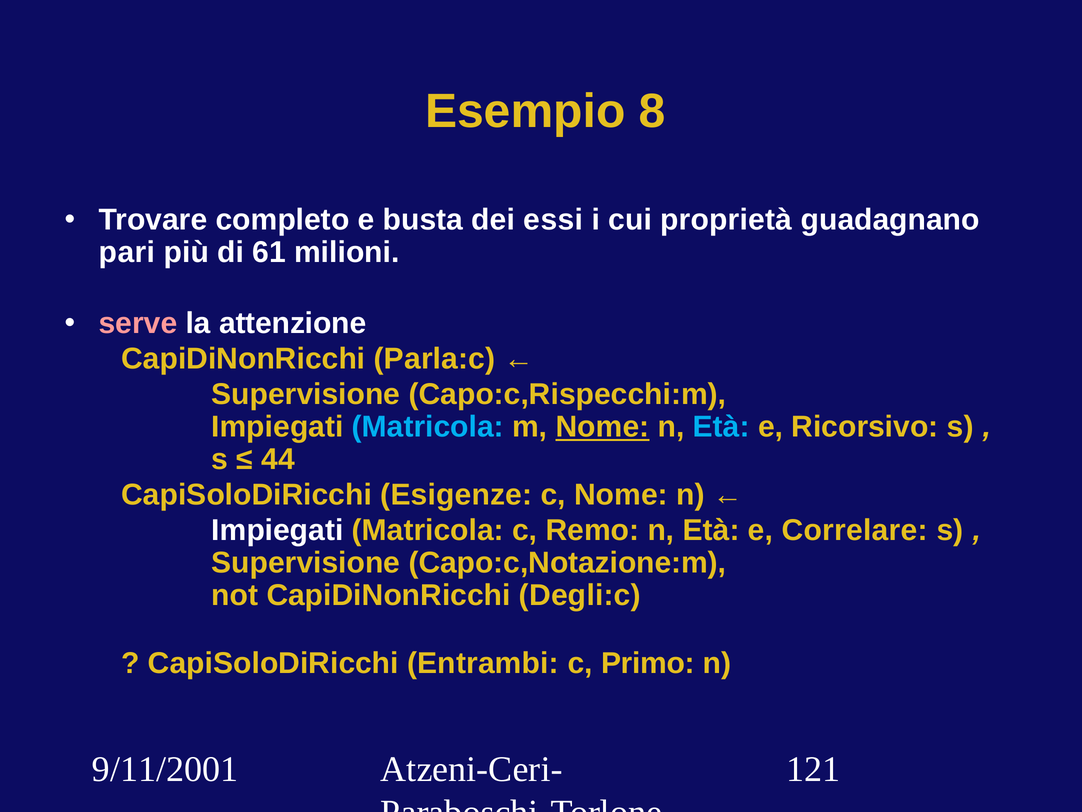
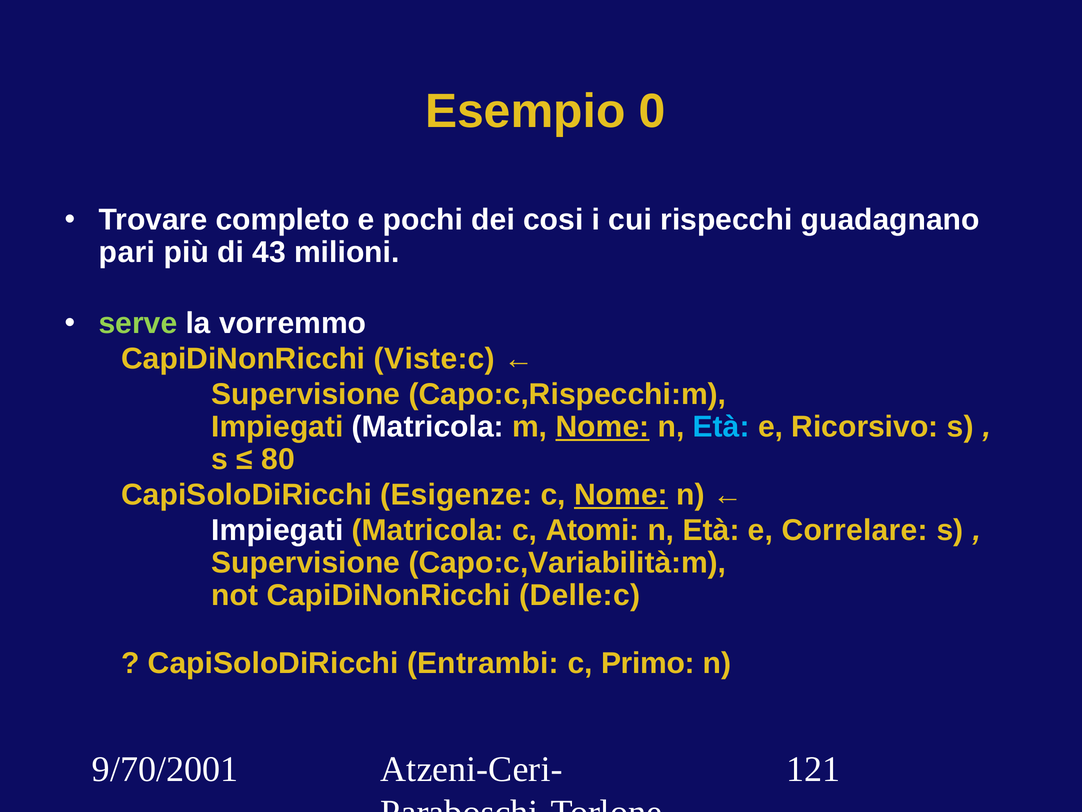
8: 8 -> 0
busta: busta -> pochi
essi: essi -> cosi
proprietà: proprietà -> rispecchi
61: 61 -> 43
serve colour: pink -> light green
attenzione: attenzione -> vorremmo
Parla:c: Parla:c -> Viste:c
Matricola at (428, 427) colour: light blue -> white
44: 44 -> 80
Nome at (621, 495) underline: none -> present
Remo: Remo -> Atomi
Capo:c,Notazione:m: Capo:c,Notazione:m -> Capo:c,Variabilità:m
Degli:c: Degli:c -> Delle:c
9/11/2001: 9/11/2001 -> 9/70/2001
